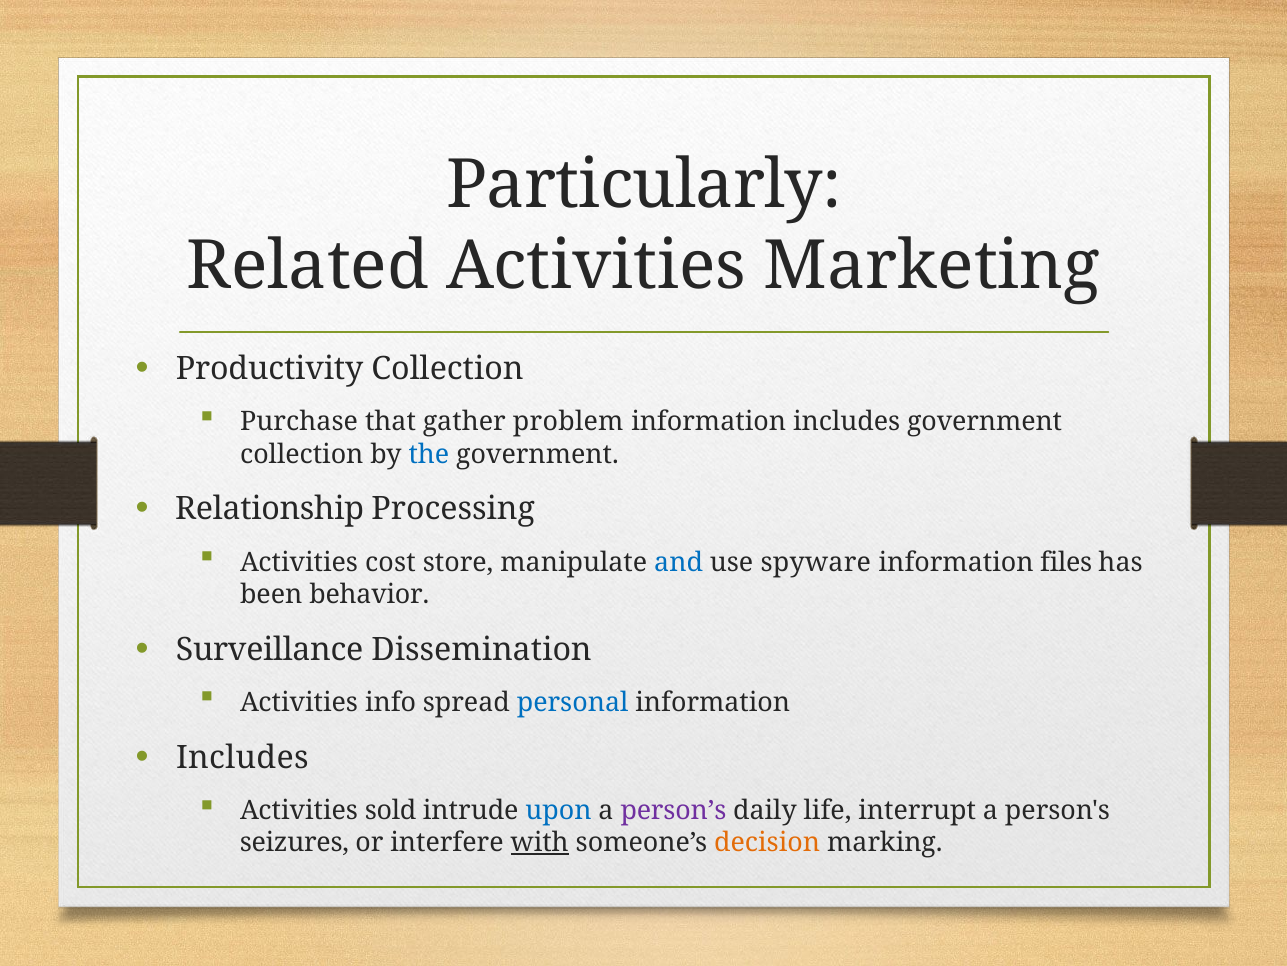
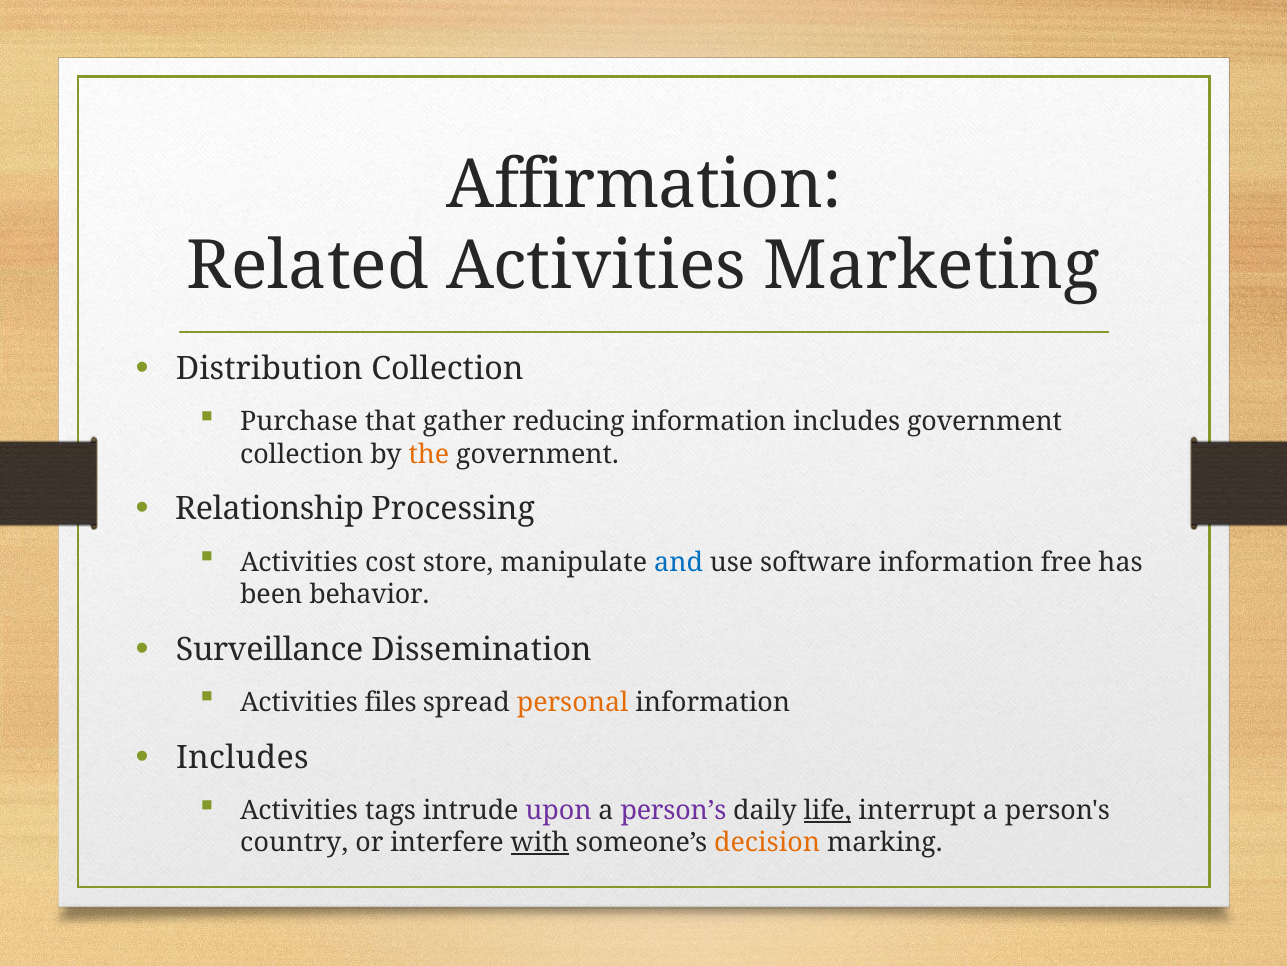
Particularly: Particularly -> Affirmation
Productivity: Productivity -> Distribution
problem: problem -> reducing
the colour: blue -> orange
spyware: spyware -> software
files: files -> free
info: info -> files
personal colour: blue -> orange
sold: sold -> tags
upon colour: blue -> purple
life underline: none -> present
seizures: seizures -> country
